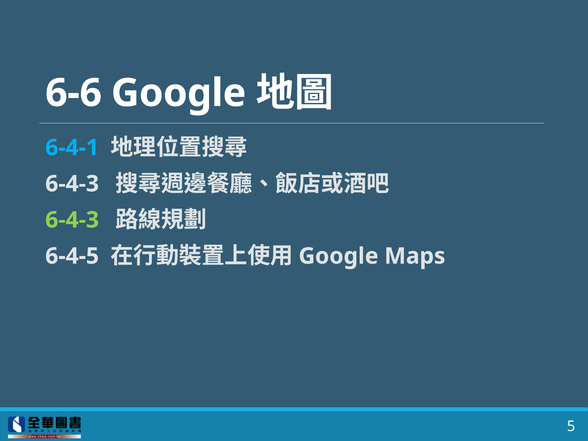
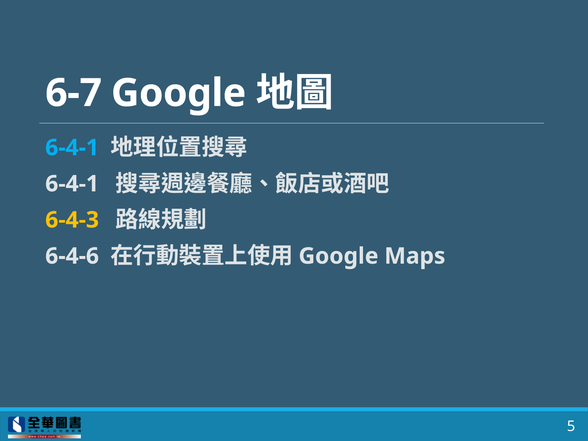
6-6: 6-6 -> 6-7
6-4-3 at (72, 184): 6-4-3 -> 6-4-1
6-4-3 at (72, 220) colour: light green -> yellow
6-4-5: 6-4-5 -> 6-4-6
